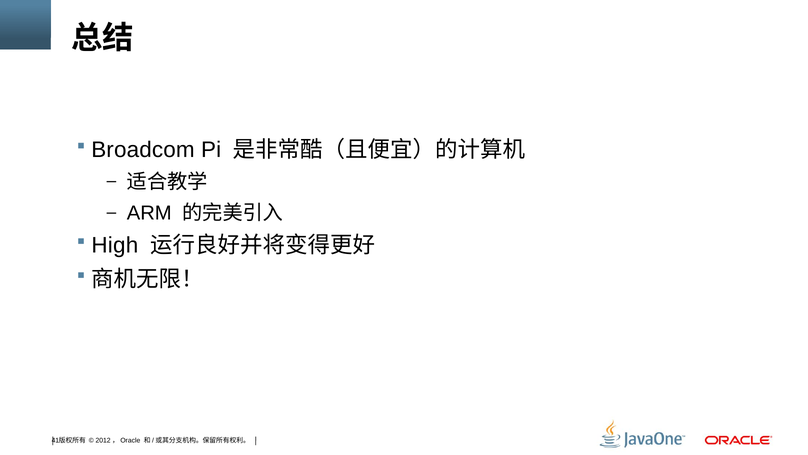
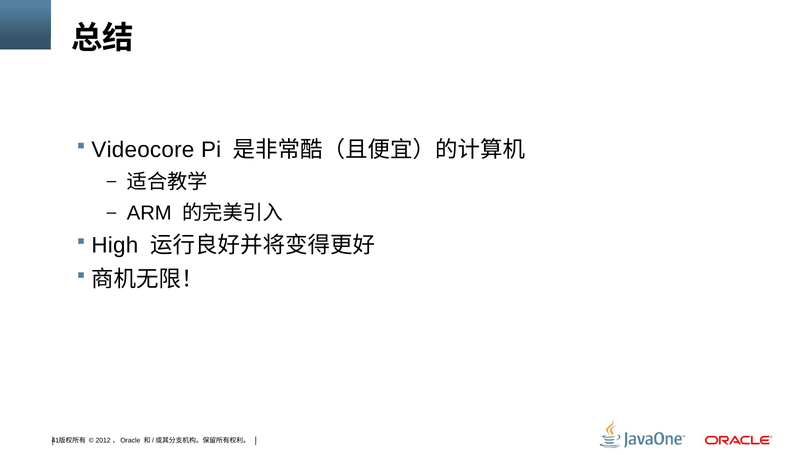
Broadcom: Broadcom -> Videocore
